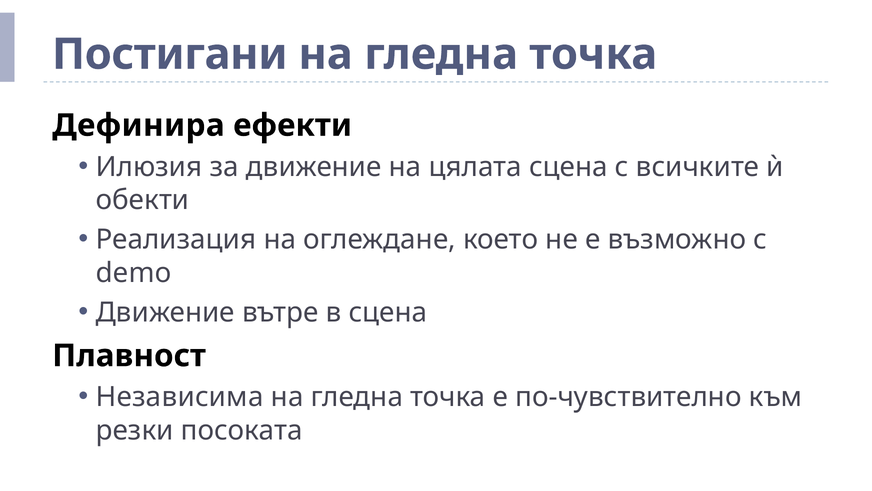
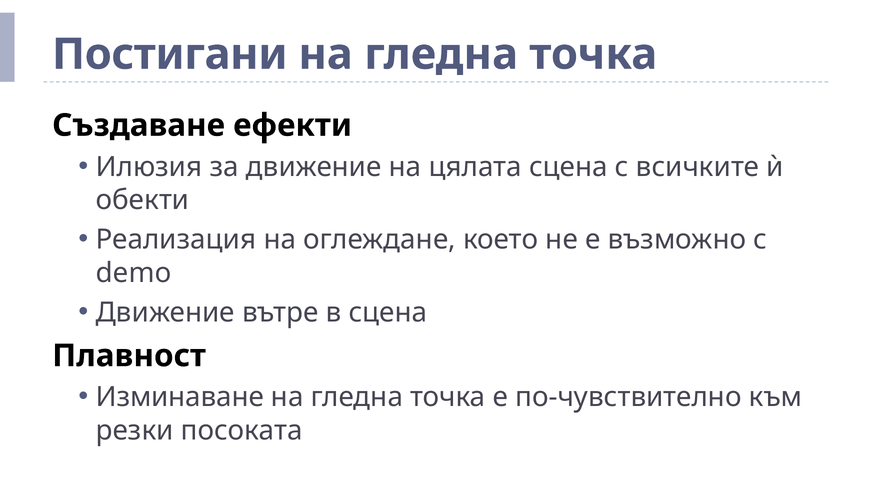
Дефинира: Дефинира -> Създаване
Независима: Независима -> Изминаване
